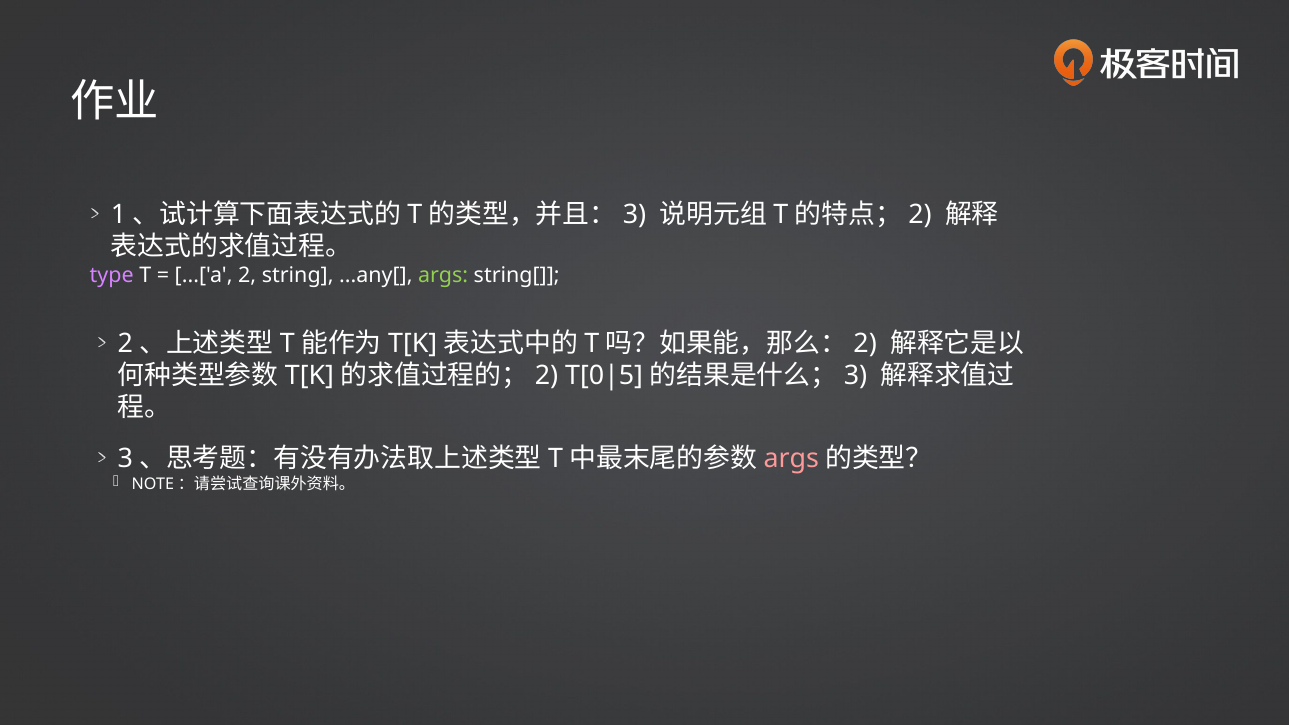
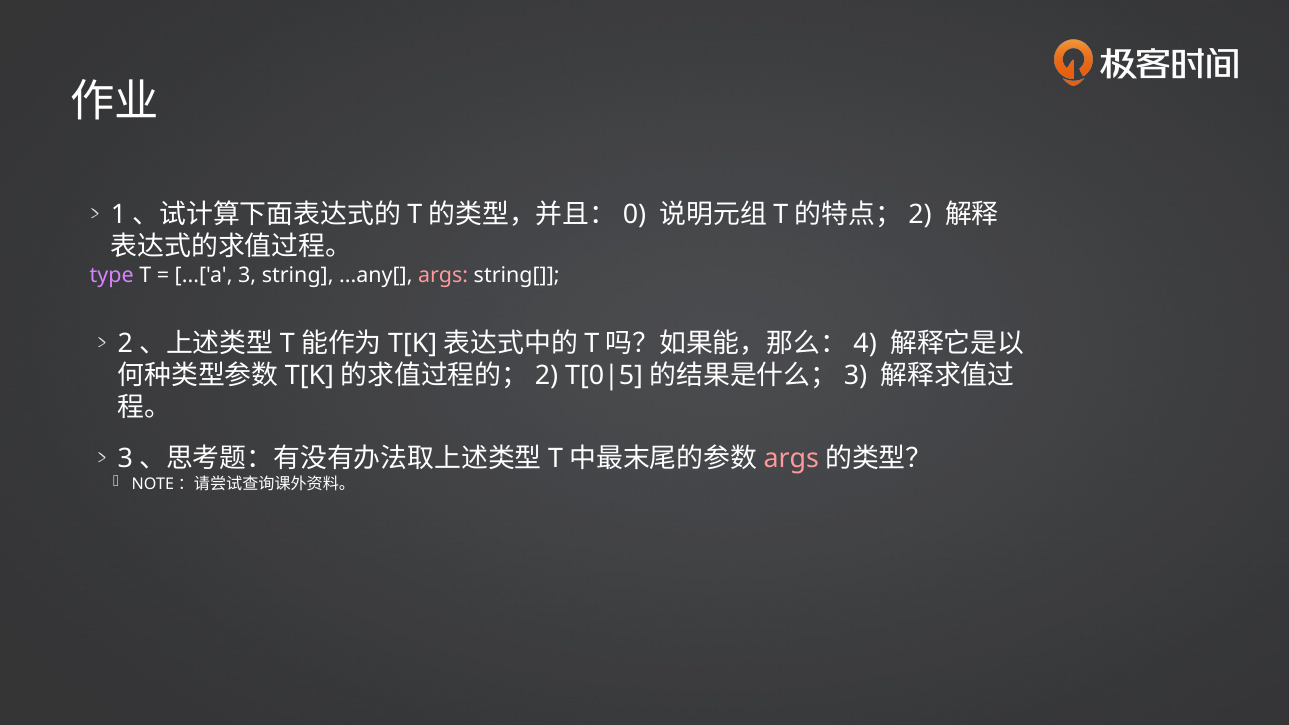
3 at (635, 215): 3 -> 0
...['a 2: 2 -> 3
args at (443, 276) colour: light green -> pink
2 at (865, 344): 2 -> 4
